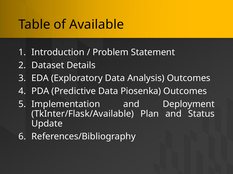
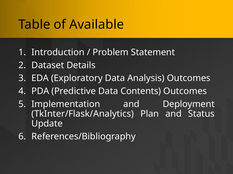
Piosenka: Piosenka -> Contents
TkInter/Flask/Available: TkInter/Flask/Available -> TkInter/Flask/Analytics
